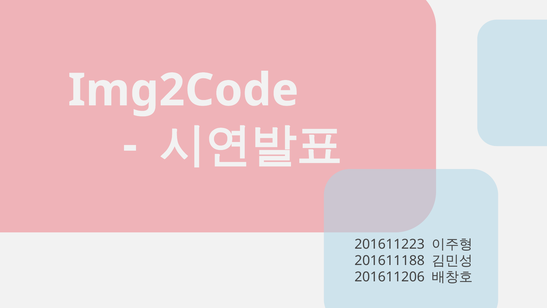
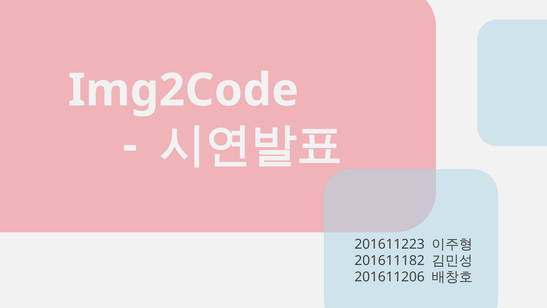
201611188: 201611188 -> 201611182
